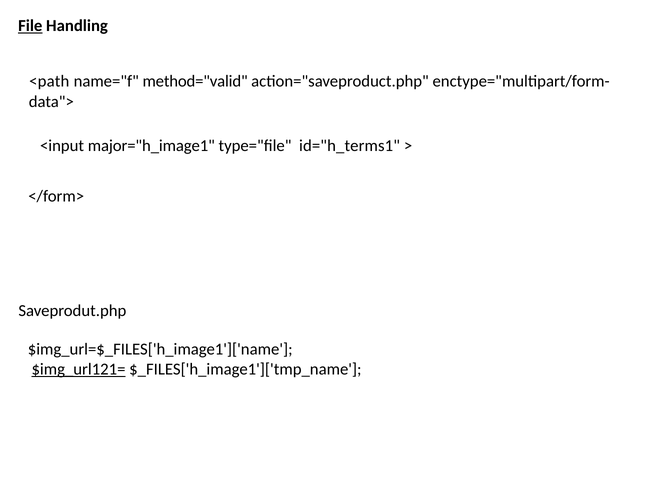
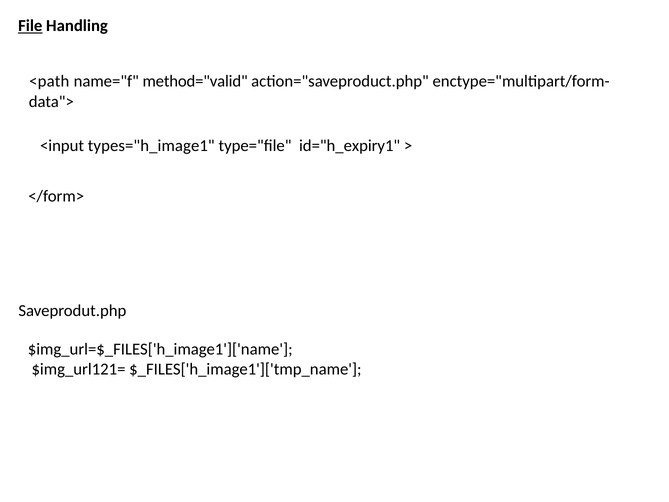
major="h_image1: major="h_image1 -> types="h_image1
id="h_terms1: id="h_terms1 -> id="h_expiry1
$img_url121= underline: present -> none
